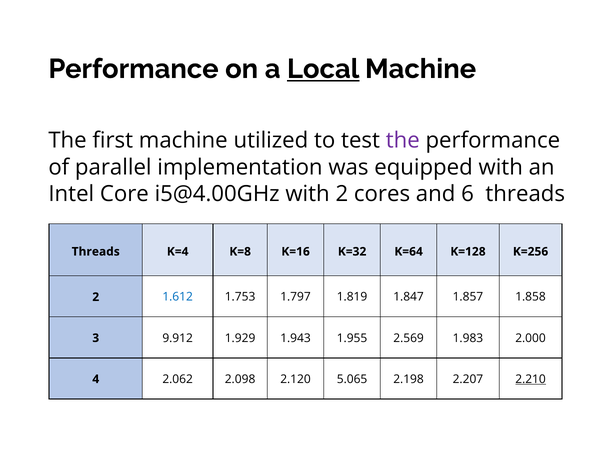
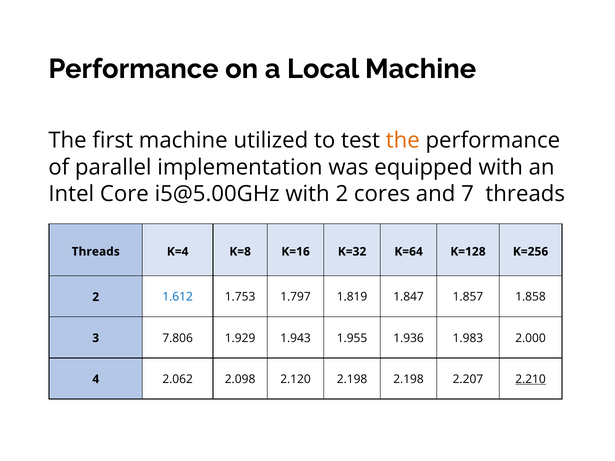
Local underline: present -> none
the at (403, 141) colour: purple -> orange
i5@4.00GHz: i5@4.00GHz -> i5@5.00GHz
6: 6 -> 7
9.912: 9.912 -> 7.806
2.569: 2.569 -> 1.936
2.120 5.065: 5.065 -> 2.198
